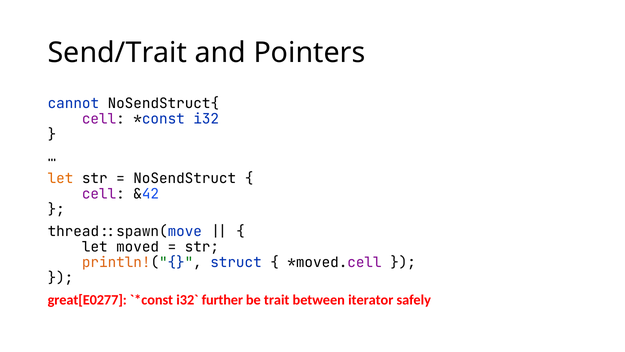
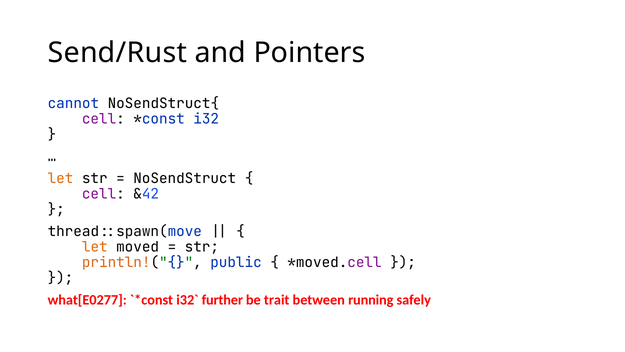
Send/Trait: Send/Trait -> Send/Rust
let at (95, 247) colour: black -> orange
struct: struct -> public
great[E0277: great[E0277 -> what[E0277
iterator: iterator -> running
